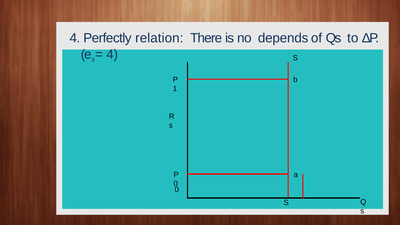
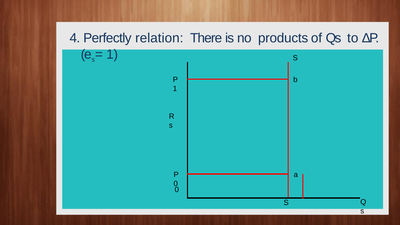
depends: depends -> products
4 at (112, 55): 4 -> 1
